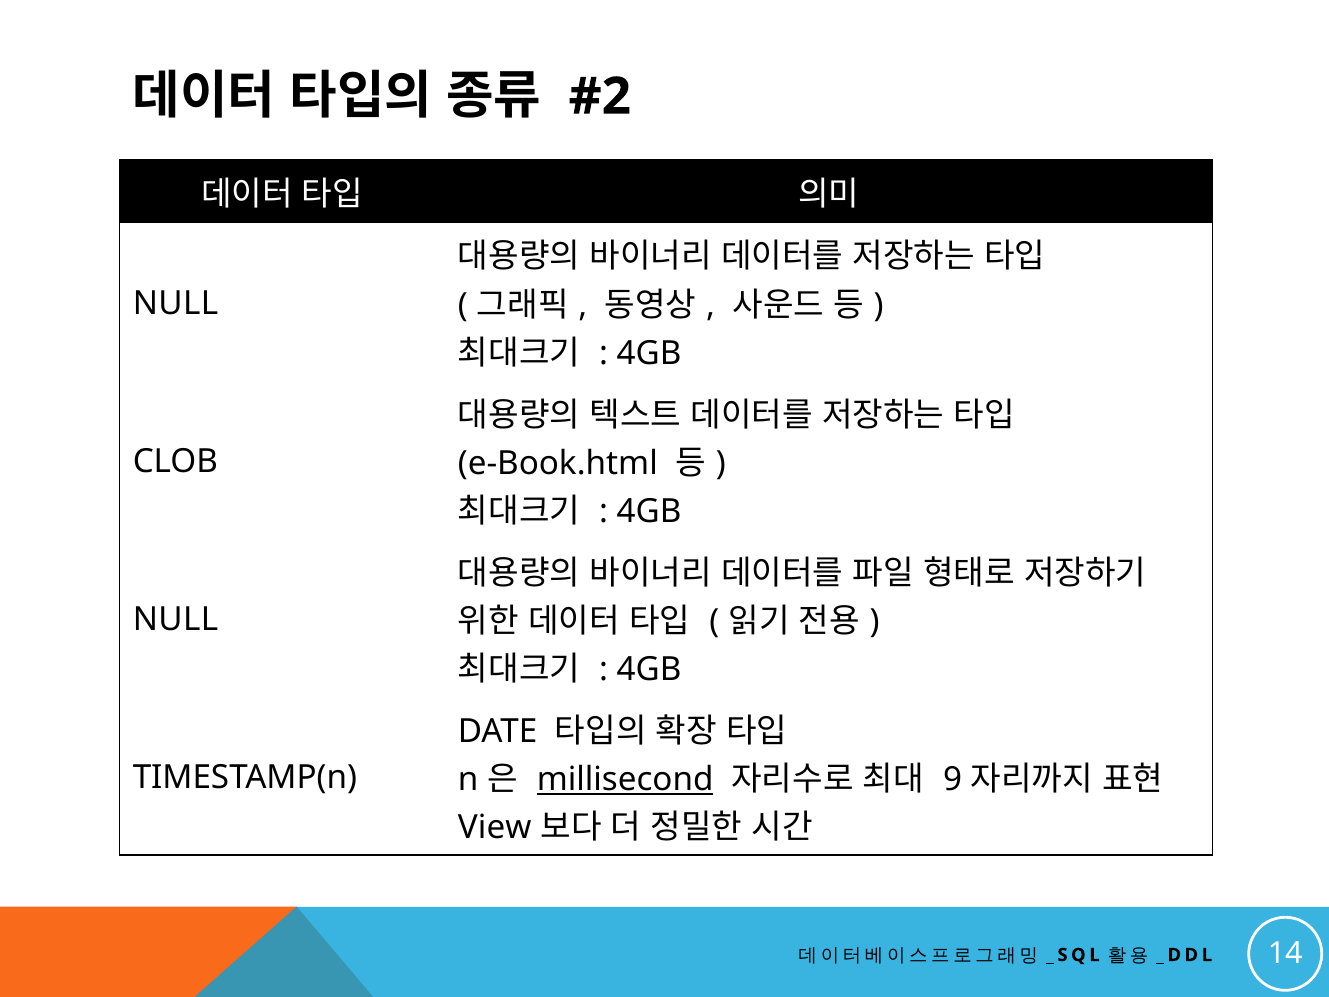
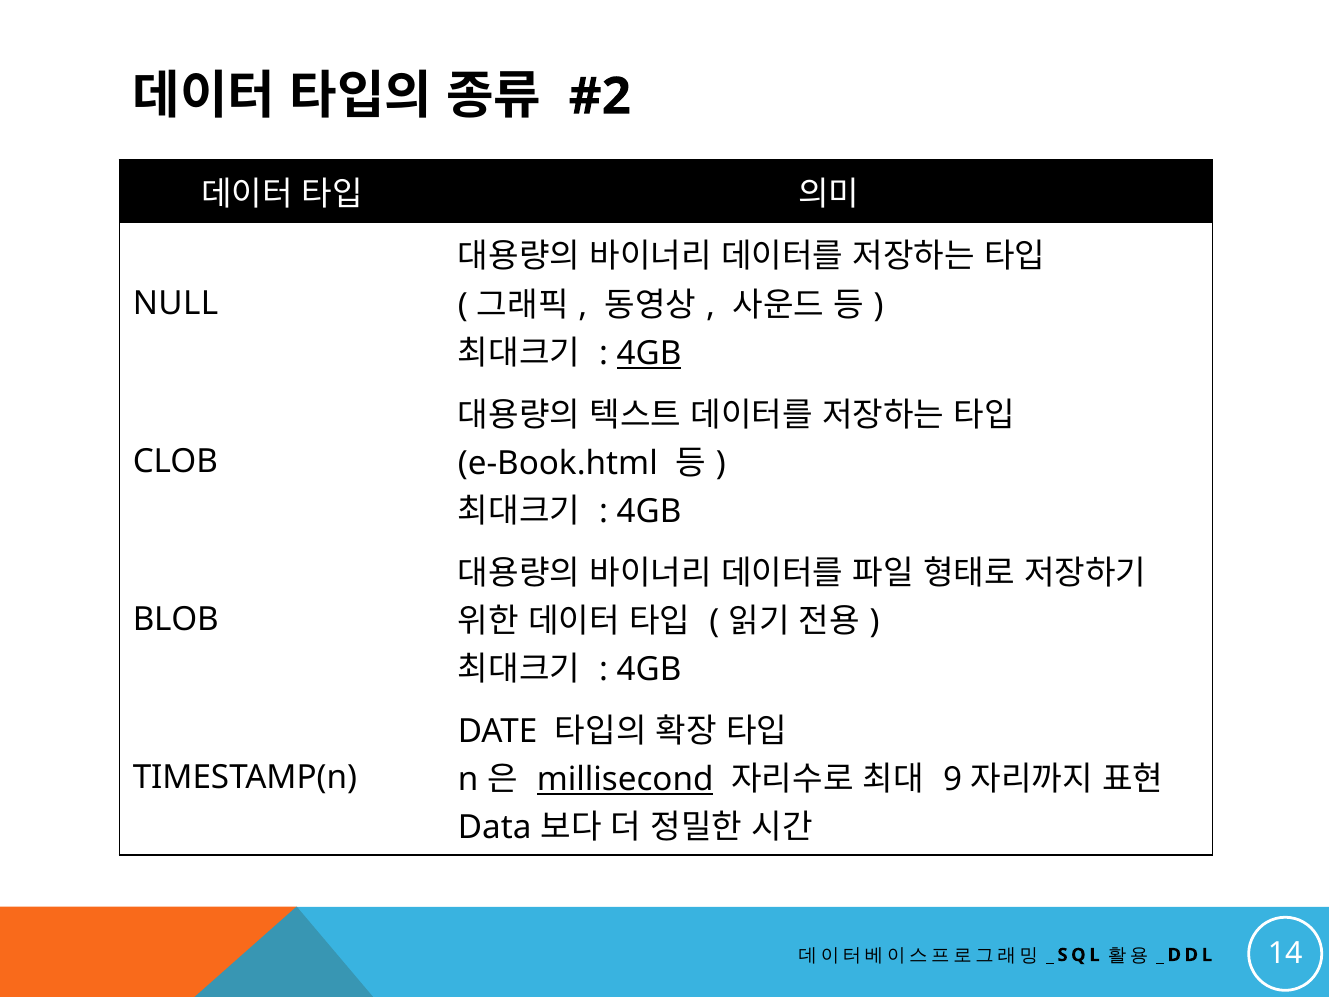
4GB at (649, 353) underline: none -> present
NULL at (176, 620): NULL -> BLOB
View: View -> Data
